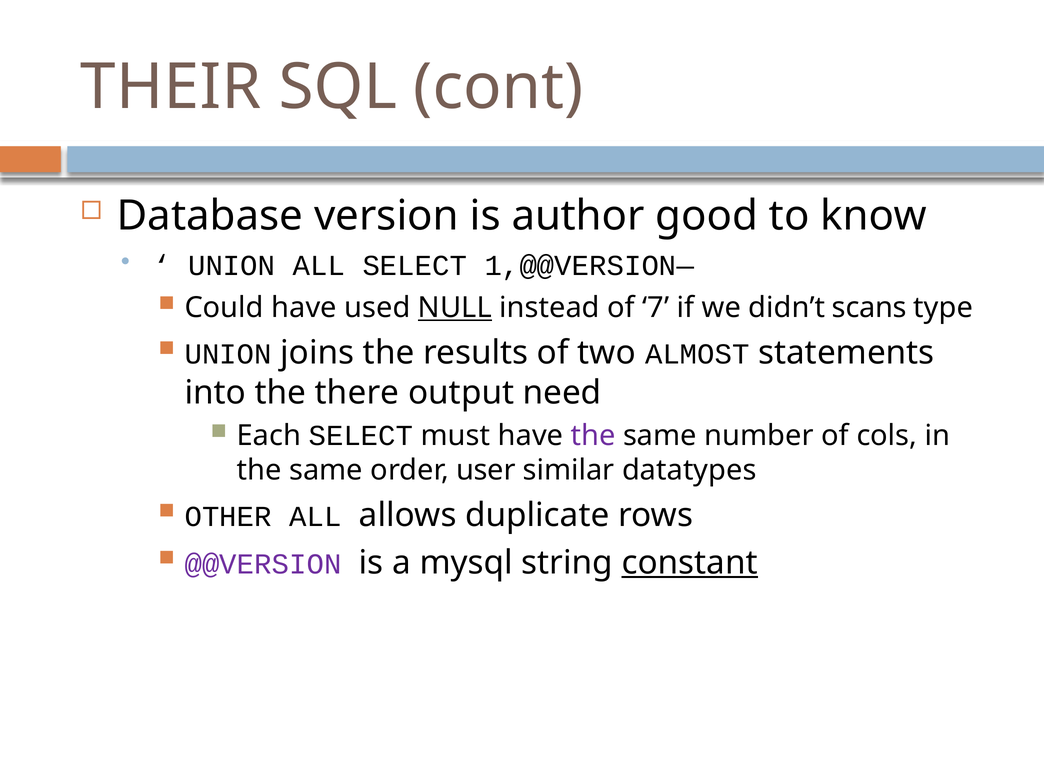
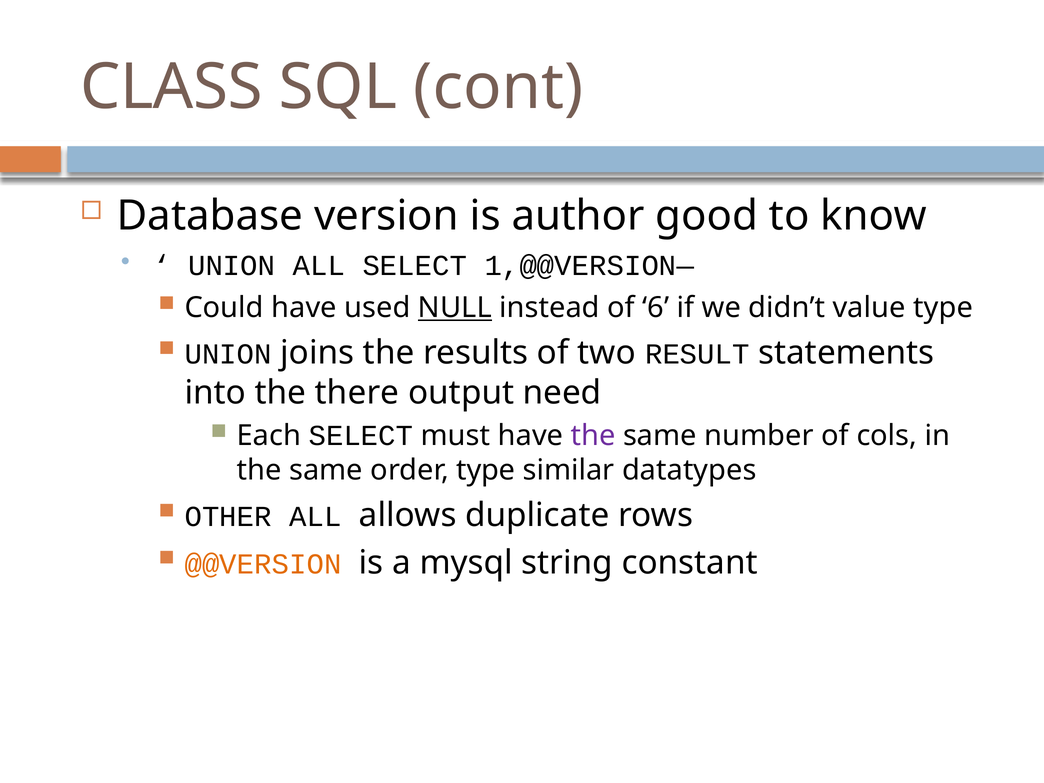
THEIR: THEIR -> CLASS
7: 7 -> 6
scans: scans -> value
ALMOST: ALMOST -> RESULT
order user: user -> type
@@VERSION colour: purple -> orange
constant underline: present -> none
